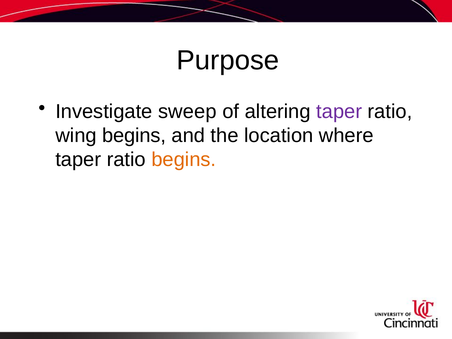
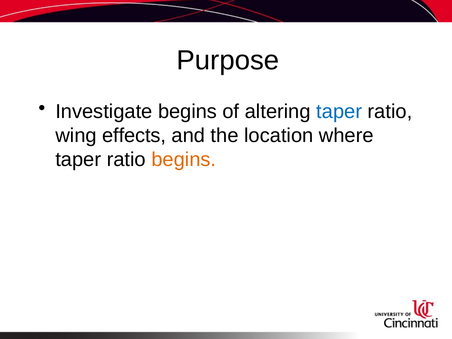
Investigate sweep: sweep -> begins
taper at (339, 111) colour: purple -> blue
wing begins: begins -> effects
